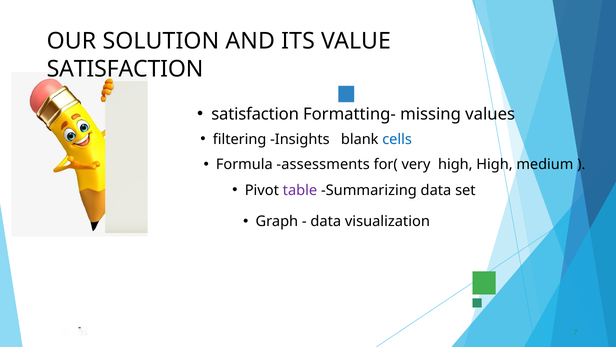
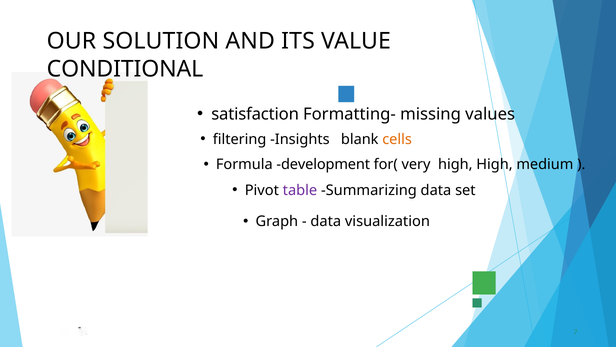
SATISFACTION at (125, 69): SATISFACTION -> CONDITIONAL
cells colour: blue -> orange
assessments: assessments -> development
